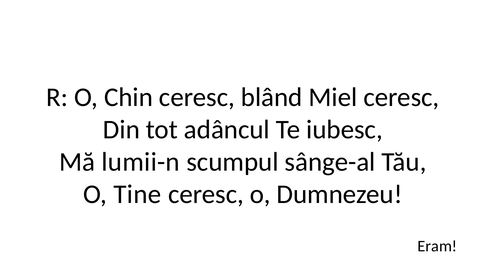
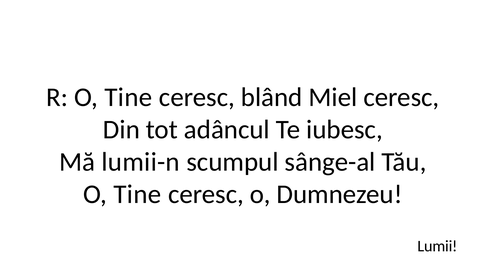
R O Chin: Chin -> Tine
Eram: Eram -> Lumii
